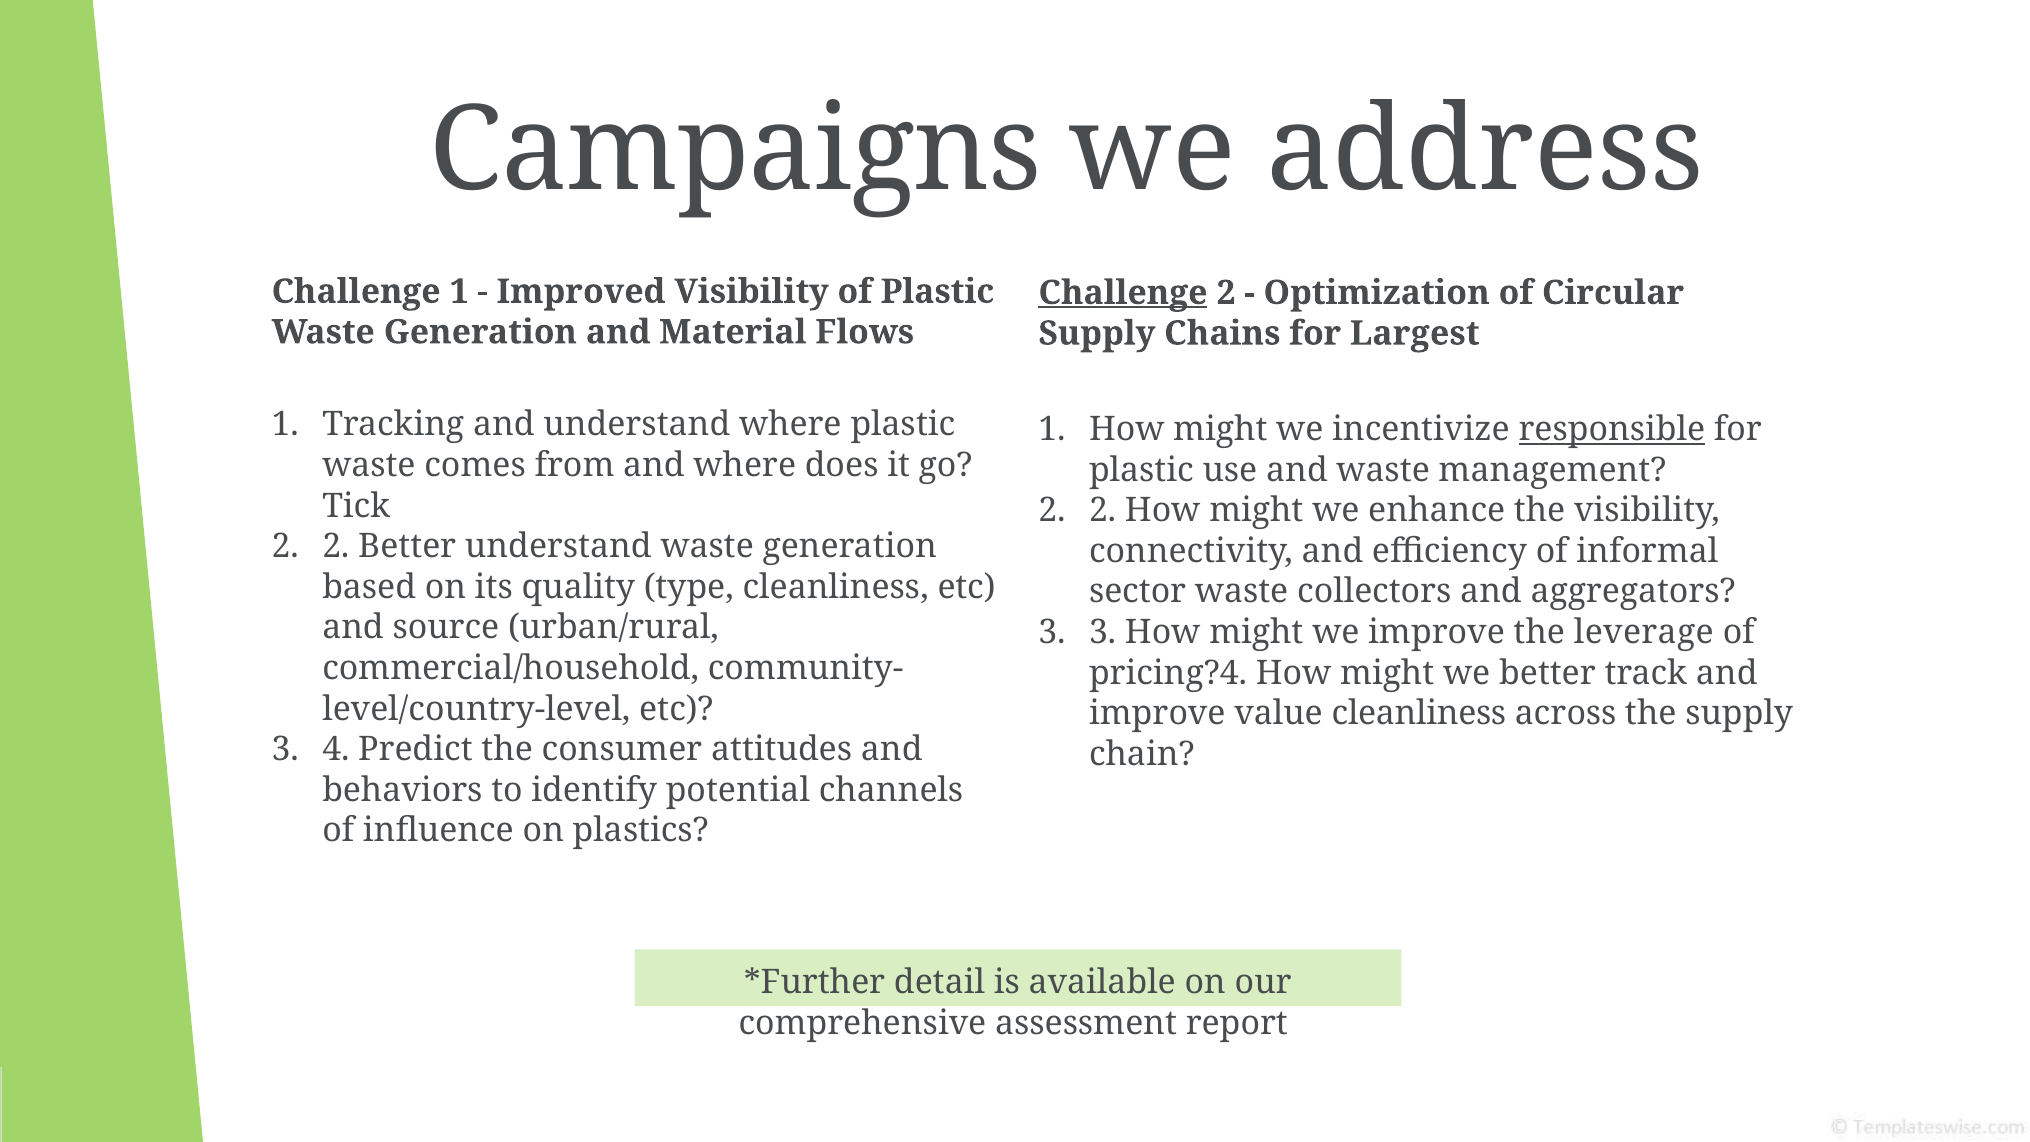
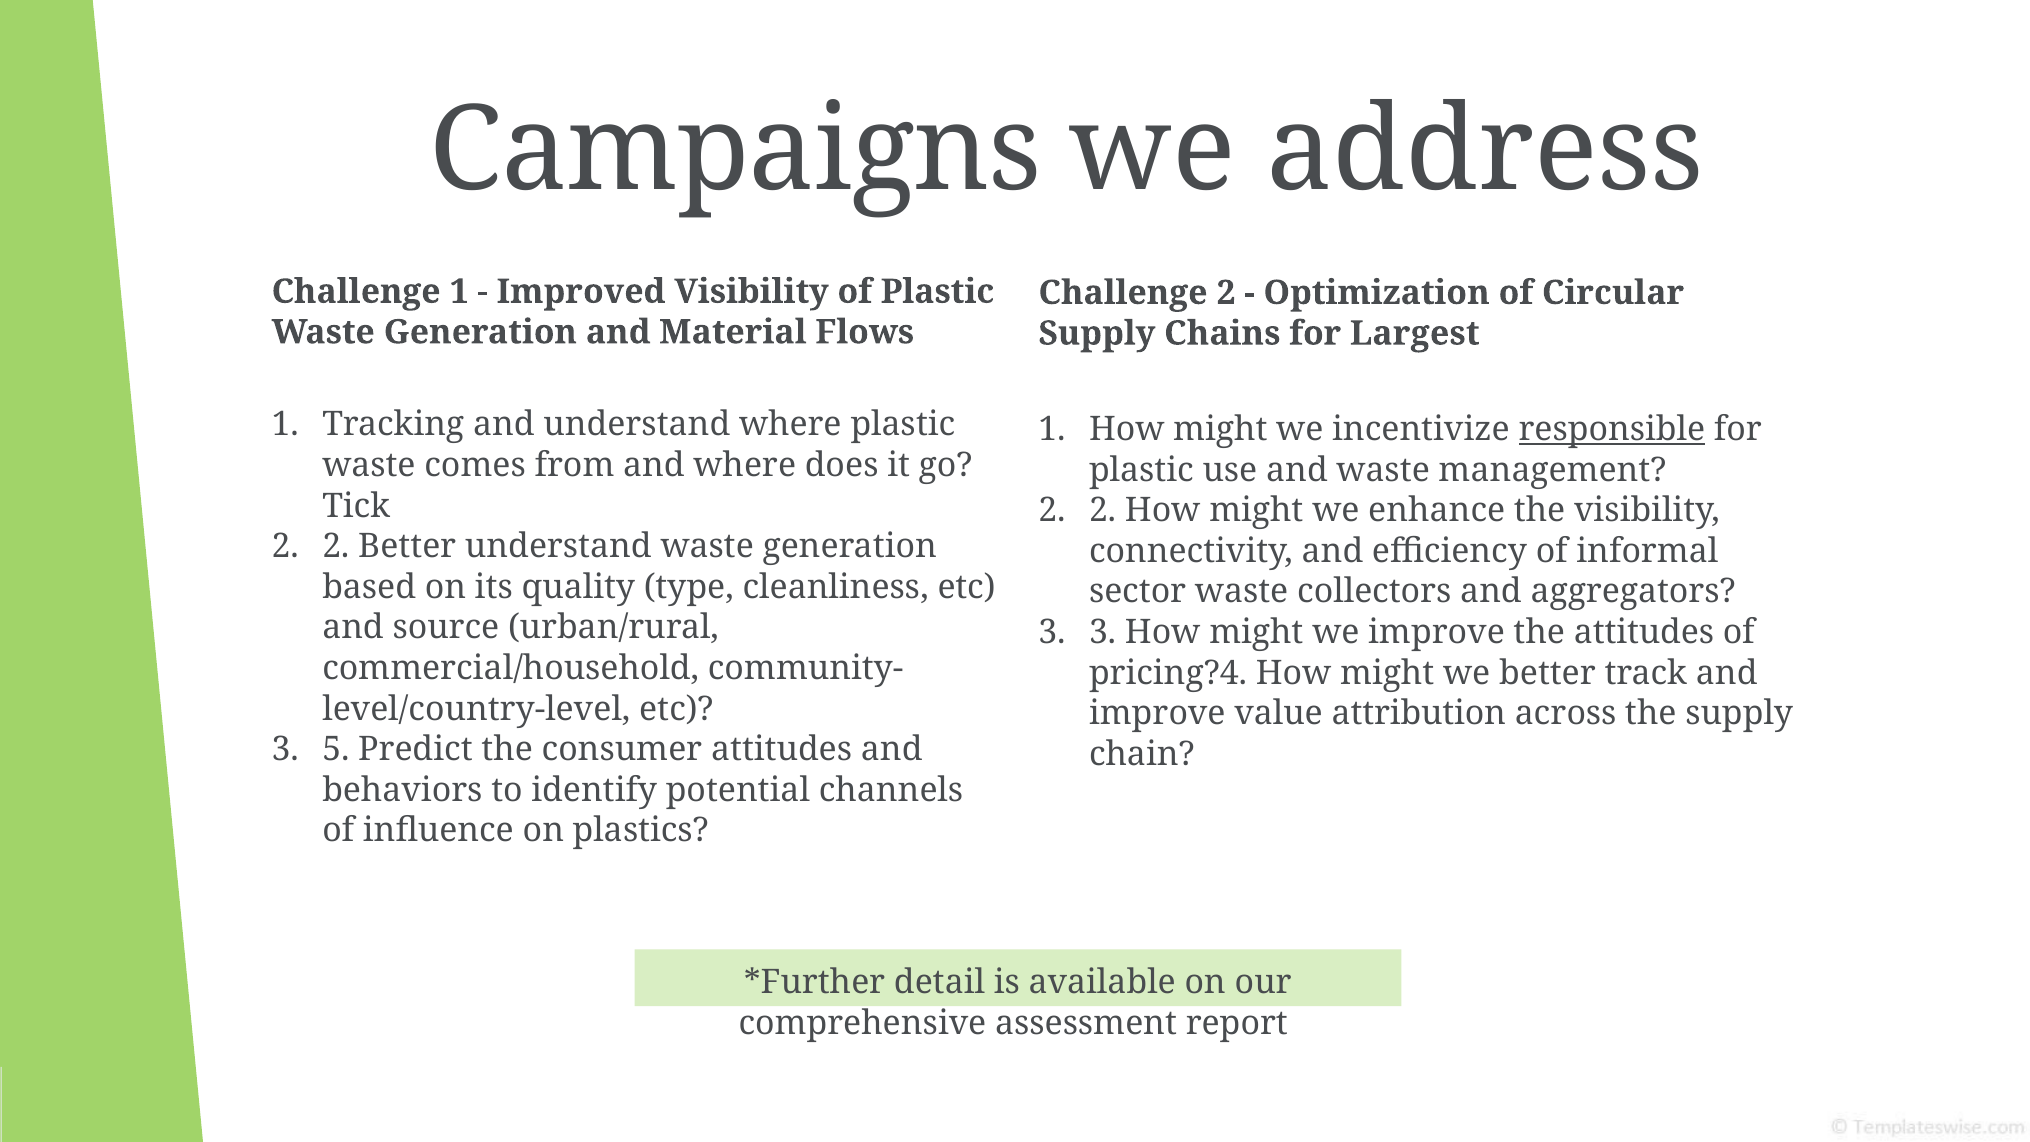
Challenge at (1123, 293) underline: present -> none
the leverage: leverage -> attitudes
value cleanliness: cleanliness -> attribution
4: 4 -> 5
